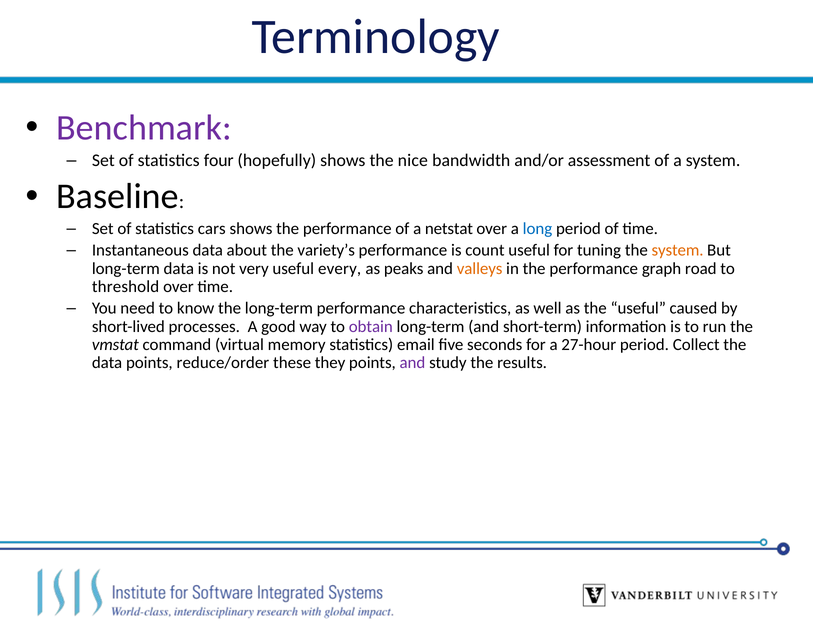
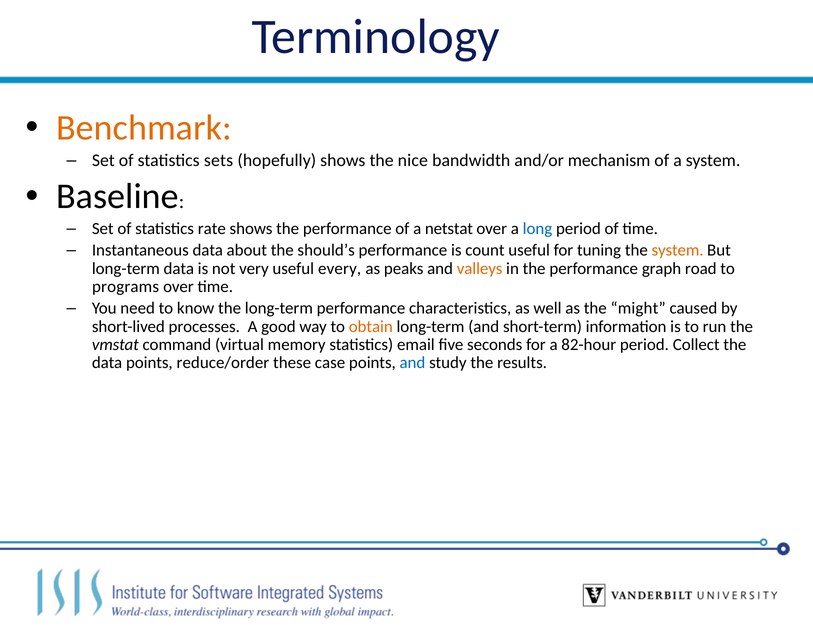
Benchmark colour: purple -> orange
four: four -> sets
assessment: assessment -> mechanism
cars: cars -> rate
variety’s: variety’s -> should’s
threshold: threshold -> programs
the useful: useful -> might
obtain colour: purple -> orange
27-hour: 27-hour -> 82-hour
they: they -> case
and at (412, 363) colour: purple -> blue
